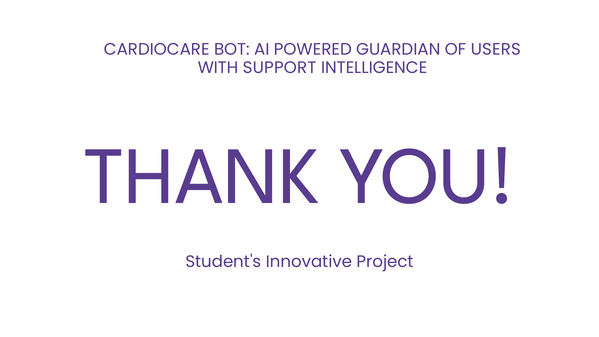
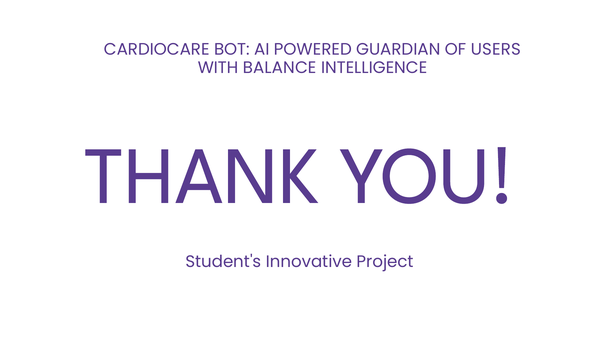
SUPPORT: SUPPORT -> BALANCE
